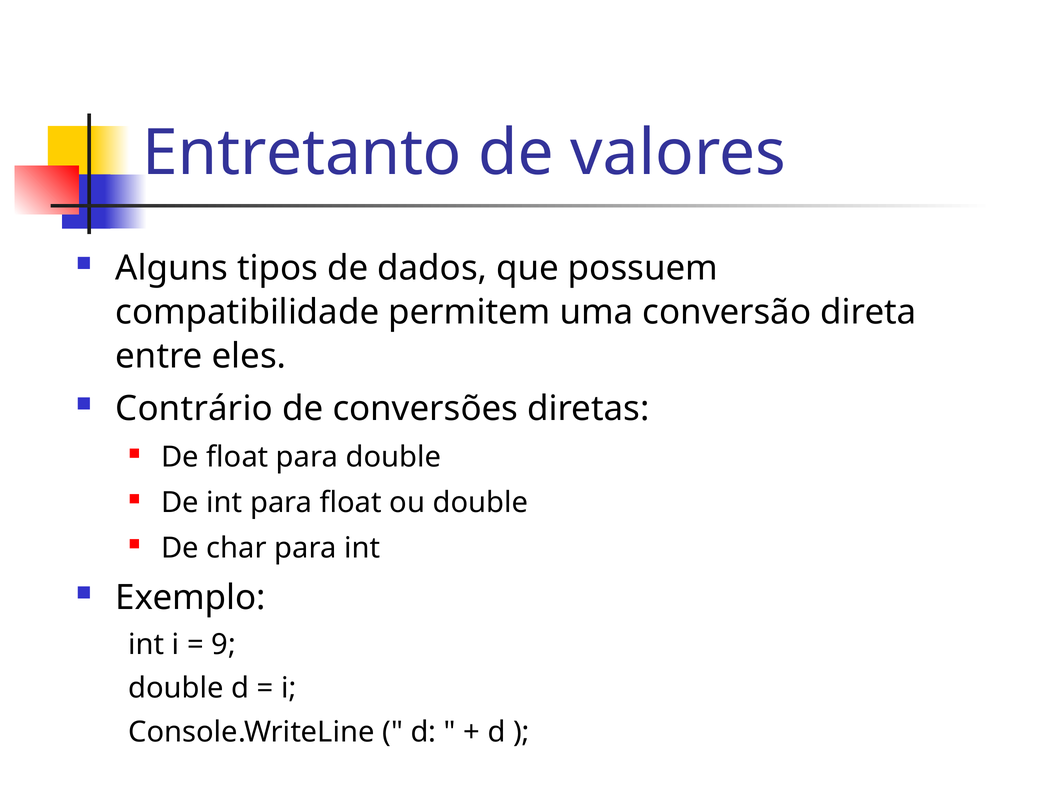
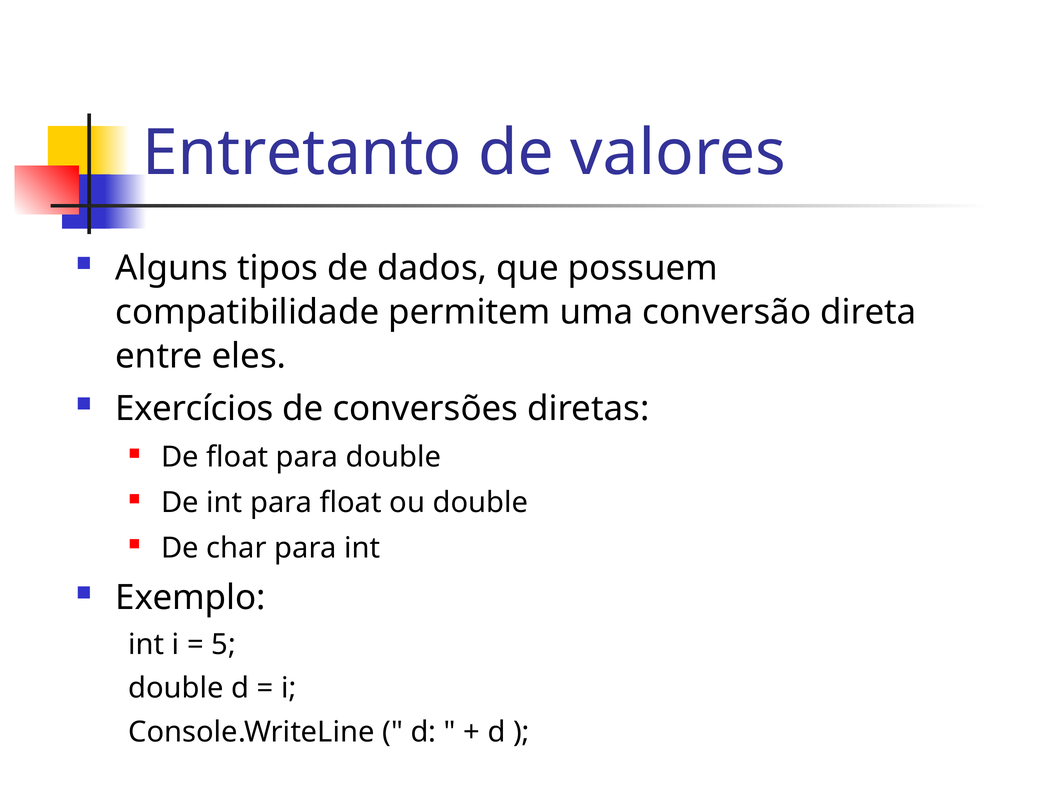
Contrário: Contrário -> Exercícios
9: 9 -> 5
